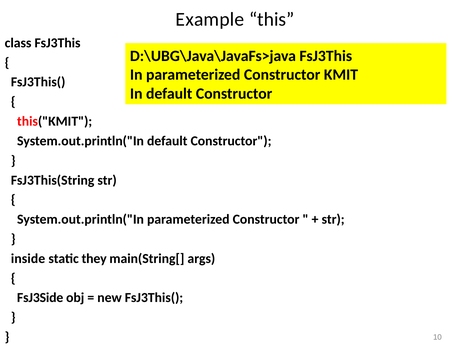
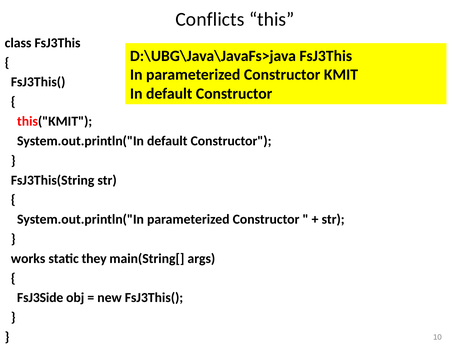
Example: Example -> Conflicts
inside: inside -> works
